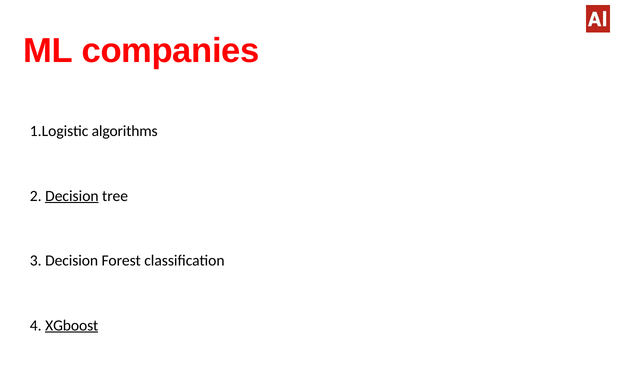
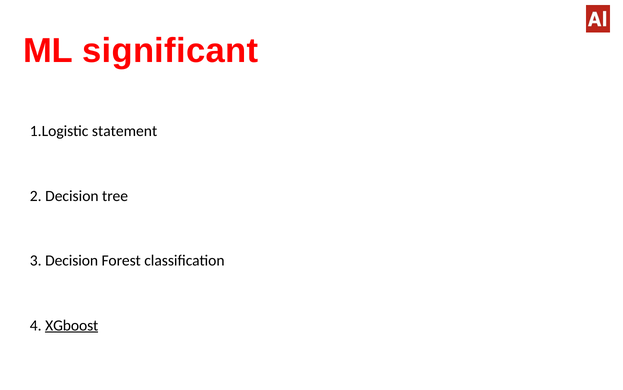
companies: companies -> significant
algorithms: algorithms -> statement
Decision at (72, 196) underline: present -> none
